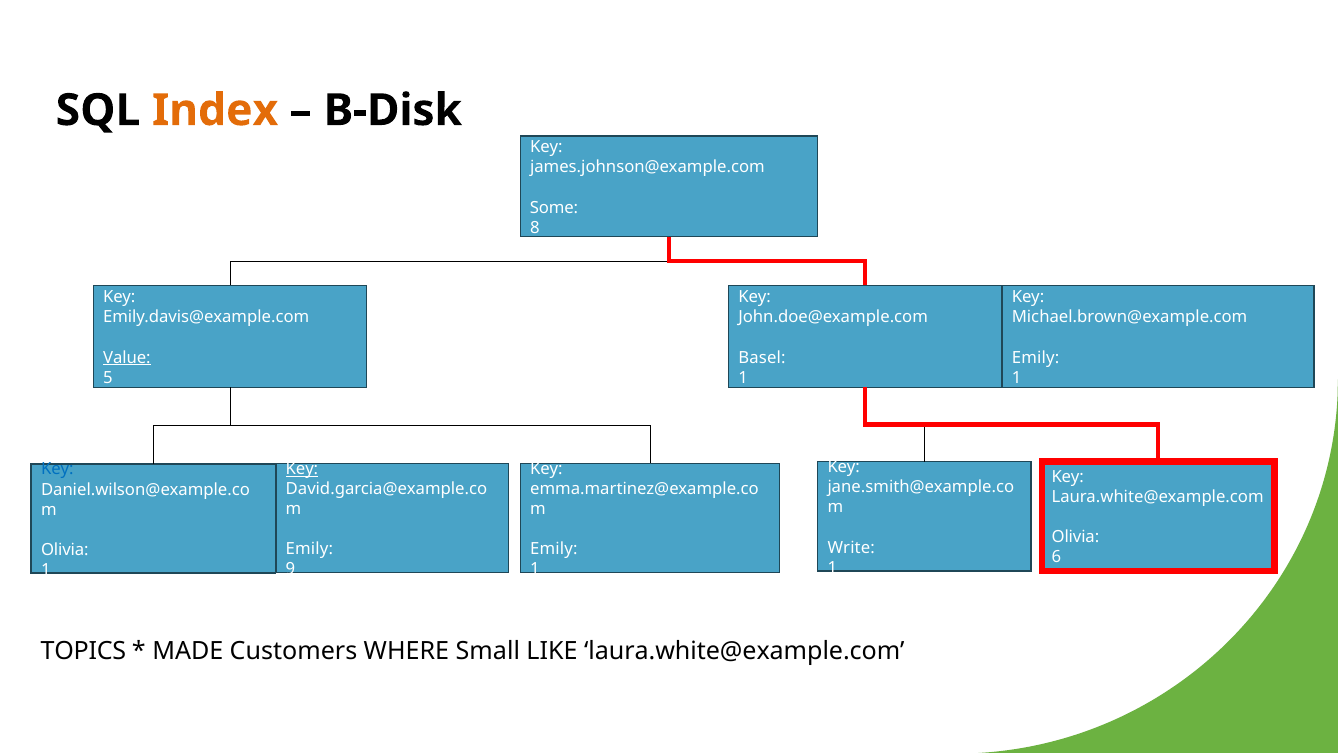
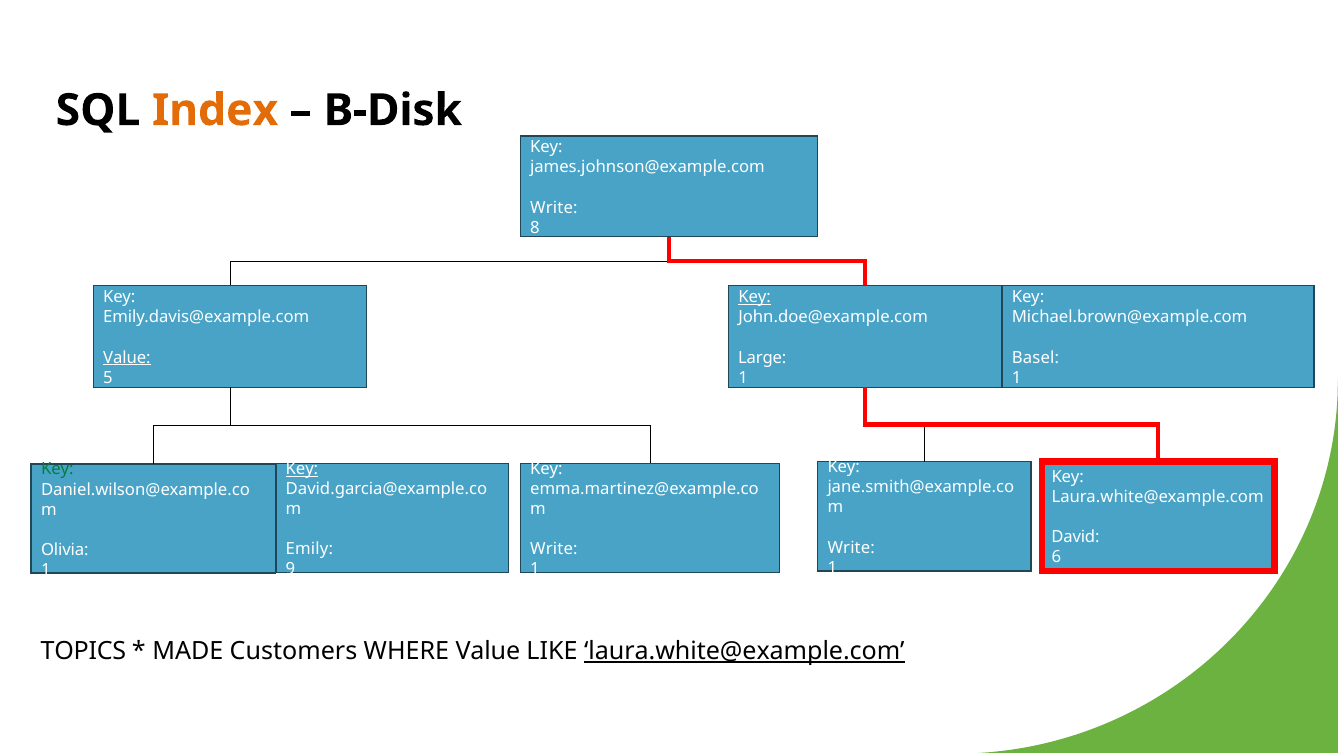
Some at (554, 207): Some -> Write
Key at (755, 297) underline: none -> present
Basel: Basel -> Large
Emily at (1036, 357): Emily -> Basel
Key at (57, 469) colour: blue -> green
Olivia at (1075, 537): Olivia -> David
Emily at (554, 549): Emily -> Write
WHERE Small: Small -> Value
laura.white@example.com at (744, 651) underline: none -> present
